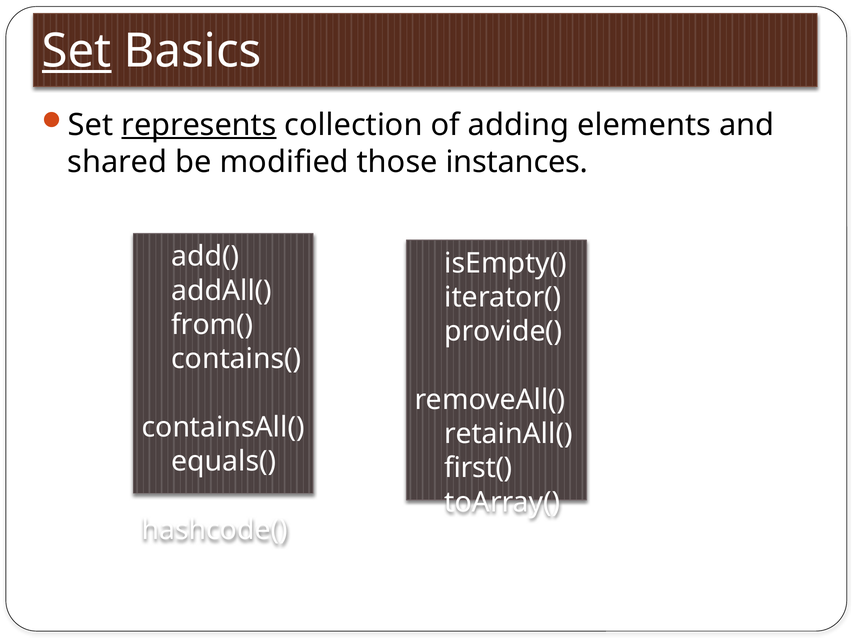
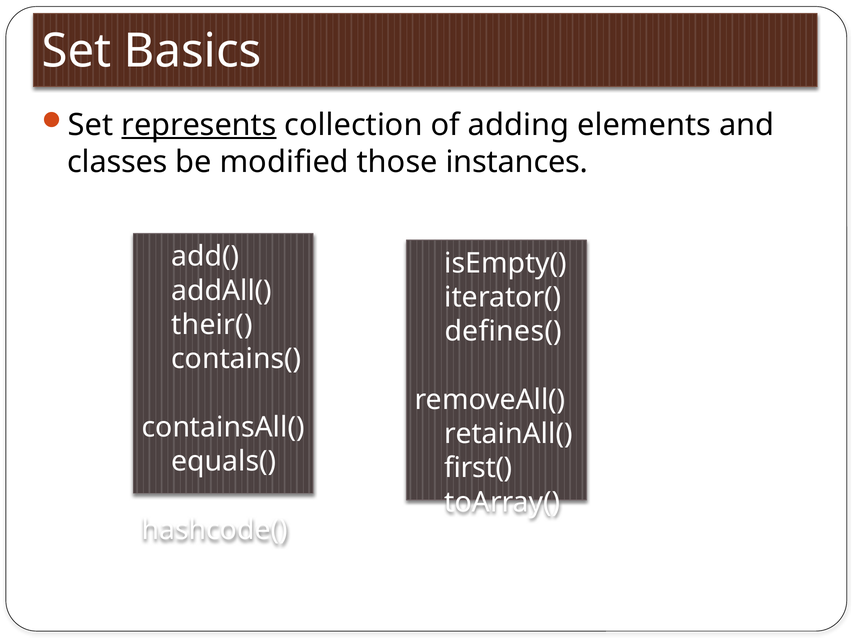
Set at (77, 51) underline: present -> none
shared: shared -> classes
from(: from( -> their(
provide(: provide( -> defines(
